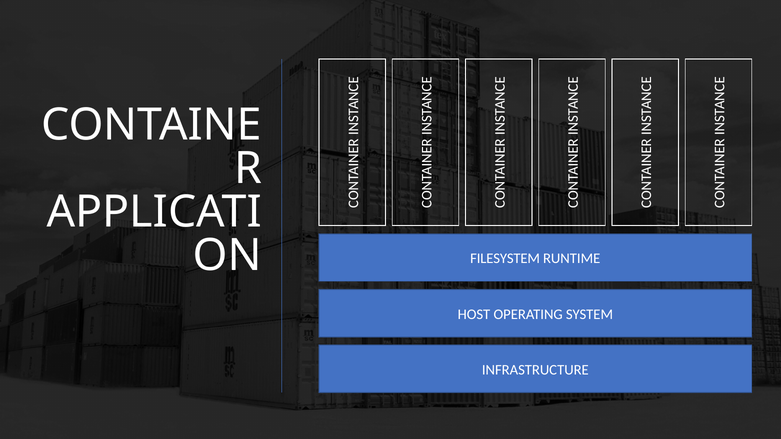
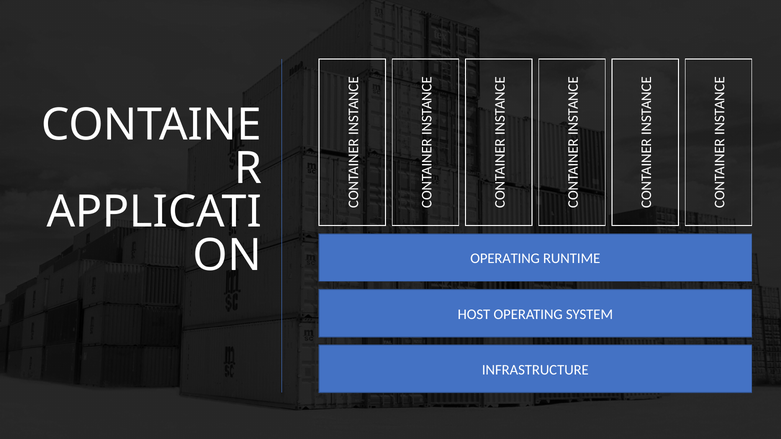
FILESYSTEM at (505, 259): FILESYSTEM -> OPERATING
